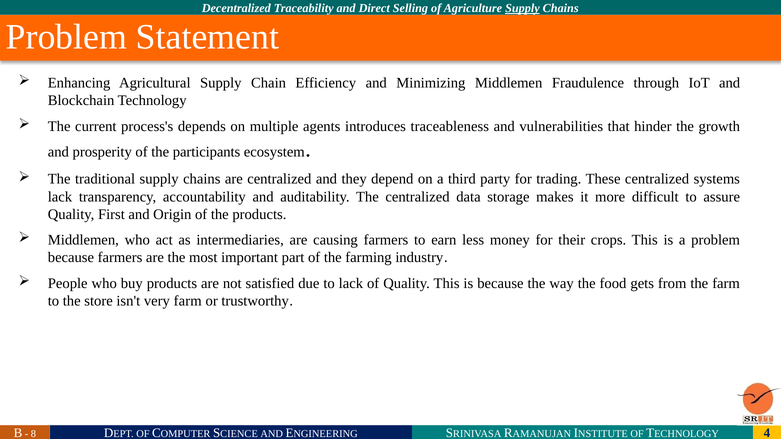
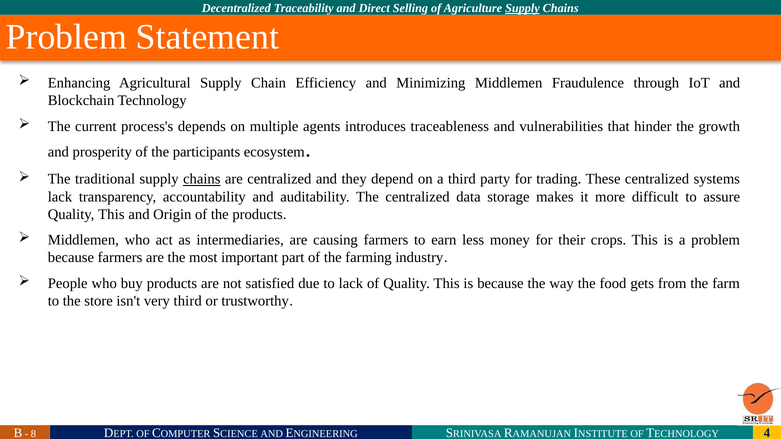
chains at (202, 179) underline: none -> present
First at (111, 214): First -> This
very farm: farm -> third
